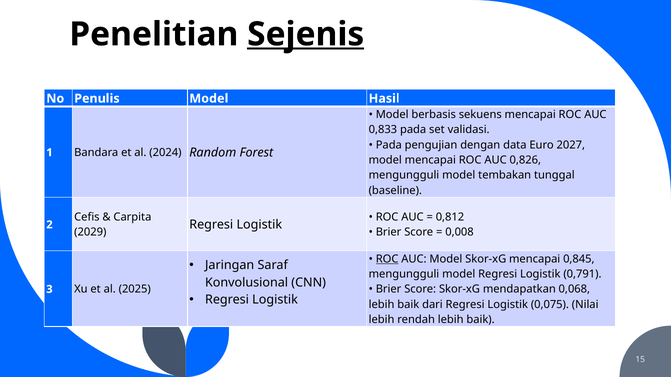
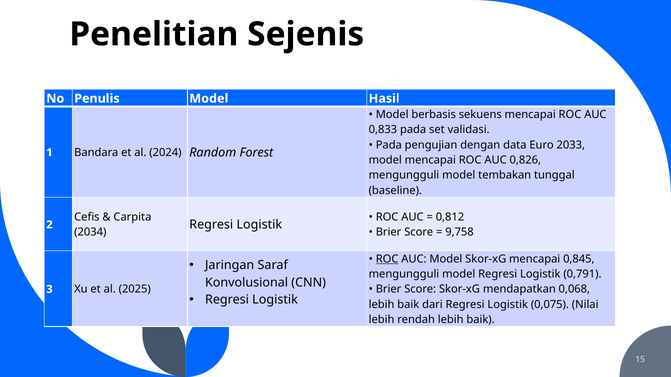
Sejenis underline: present -> none
2027: 2027 -> 2033
2029: 2029 -> 2034
0,008: 0,008 -> 9,758
